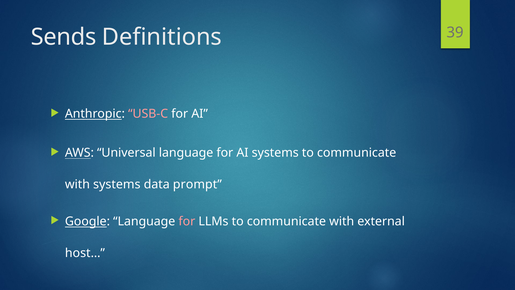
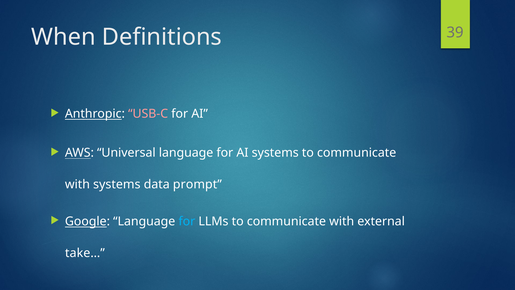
Sends: Sends -> When
for at (187, 221) colour: pink -> light blue
host…: host… -> take…
